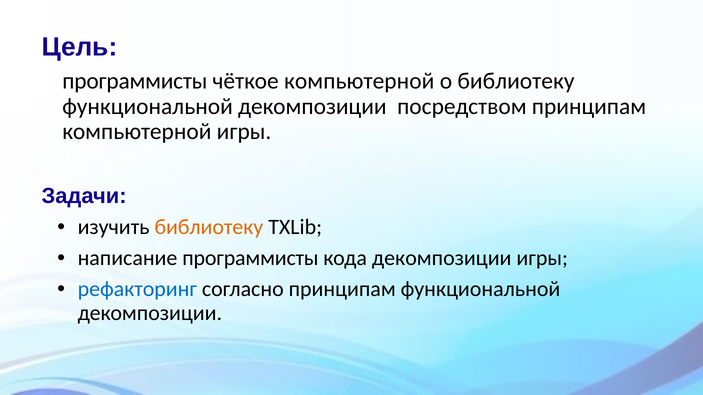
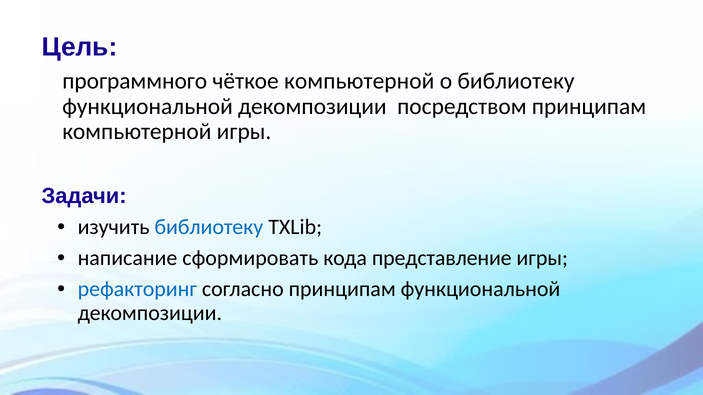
программисты at (135, 81): программисты -> программного
библиотеку at (209, 227) colour: orange -> blue
написание программисты: программисты -> сформировать
кода декомпозиции: декомпозиции -> представление
